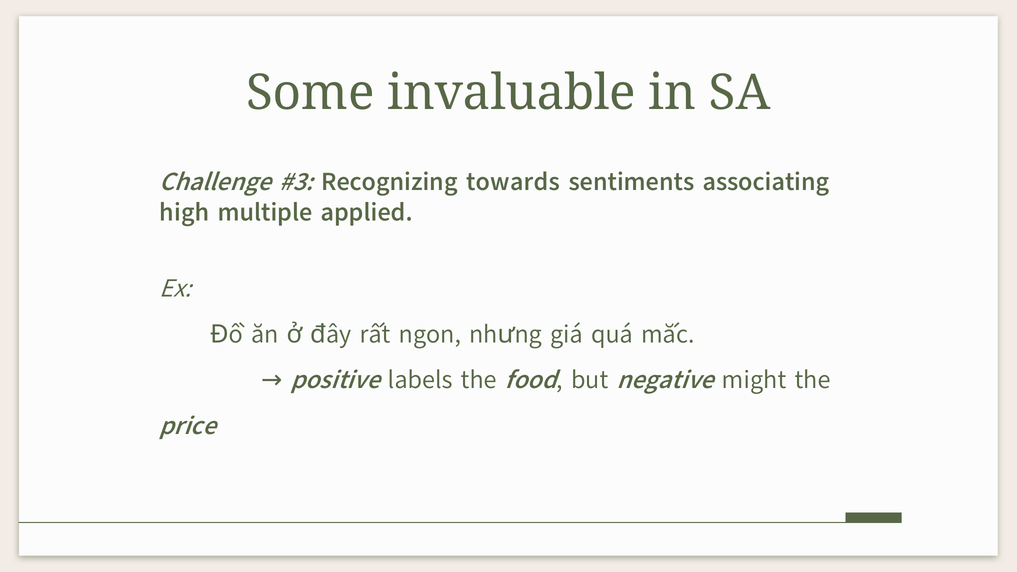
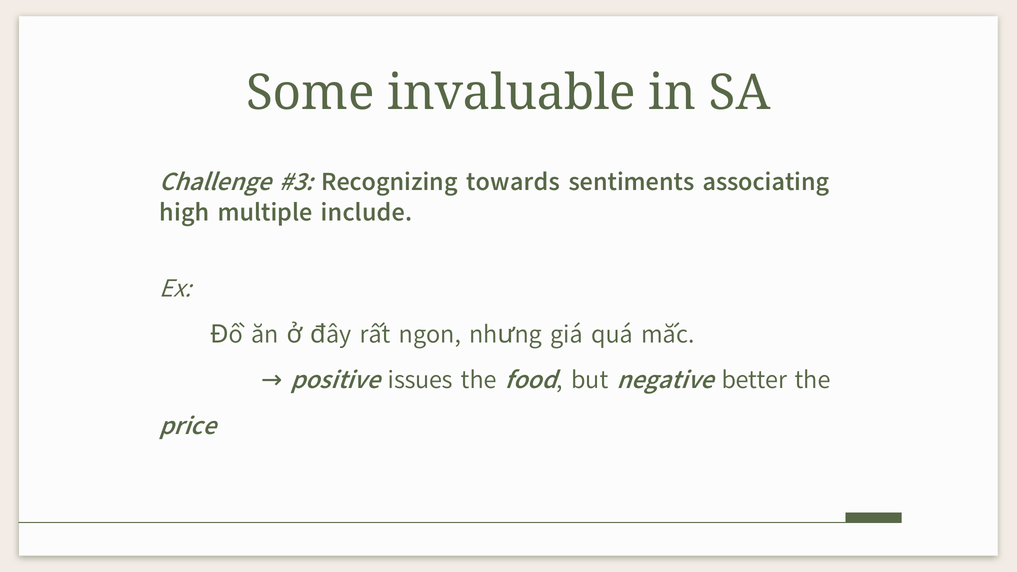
applied: applied -> include
labels: labels -> issues
might: might -> better
